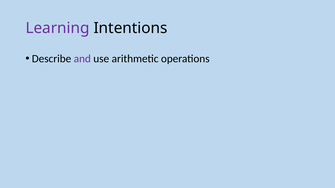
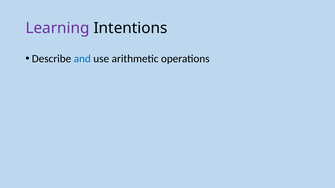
and colour: purple -> blue
